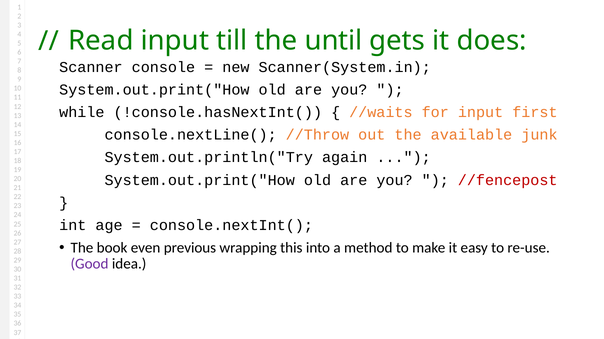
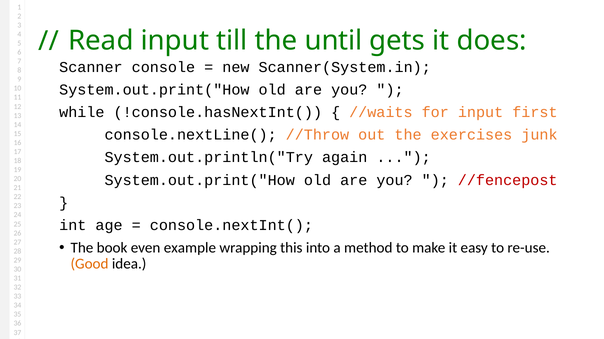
available: available -> exercises
previous: previous -> example
Good colour: purple -> orange
